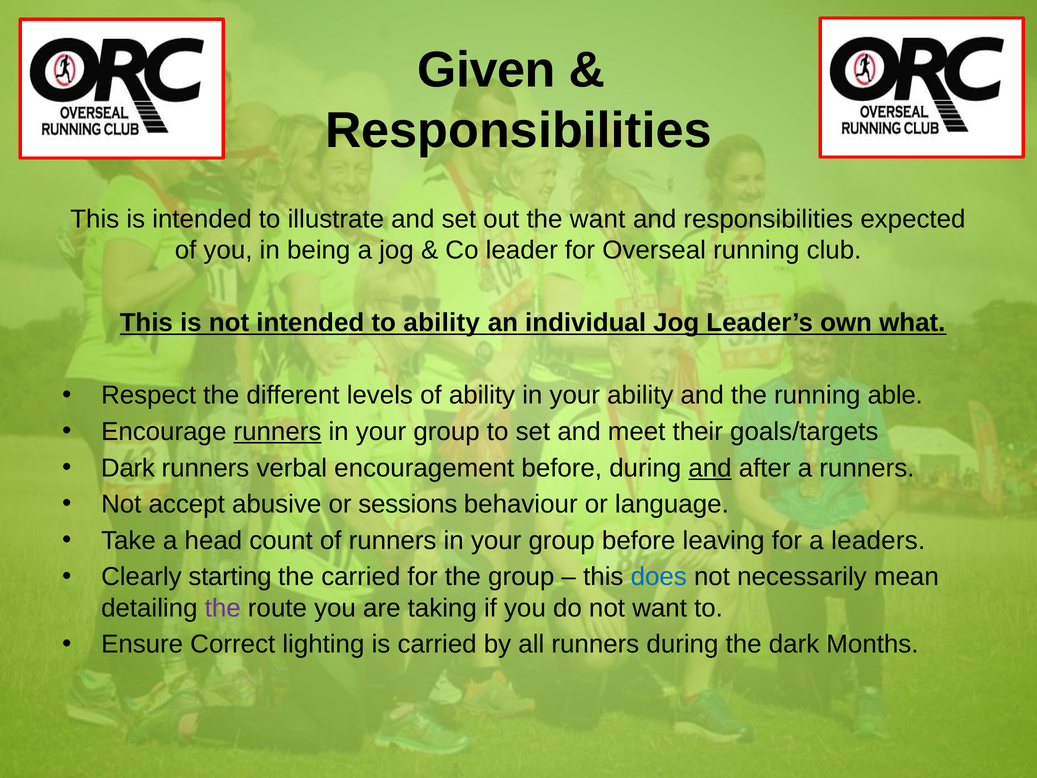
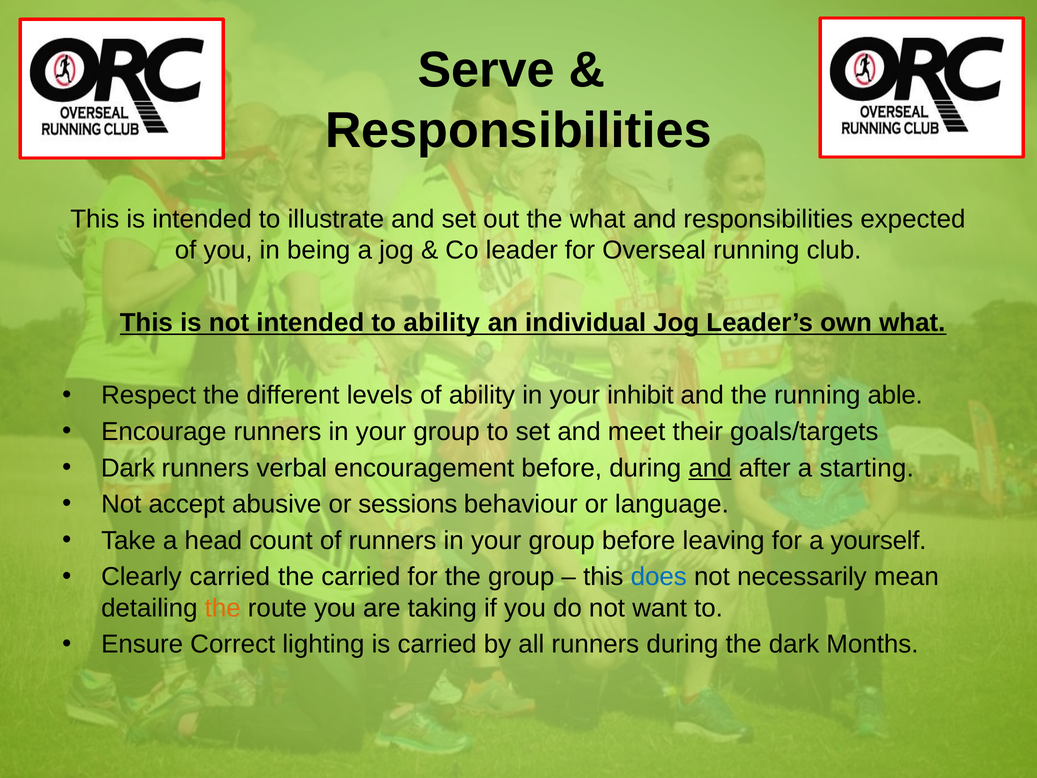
Given: Given -> Serve
the want: want -> what
your ability: ability -> inhibit
runners at (277, 432) underline: present -> none
a runners: runners -> starting
leaders: leaders -> yourself
Clearly starting: starting -> carried
the at (223, 608) colour: purple -> orange
